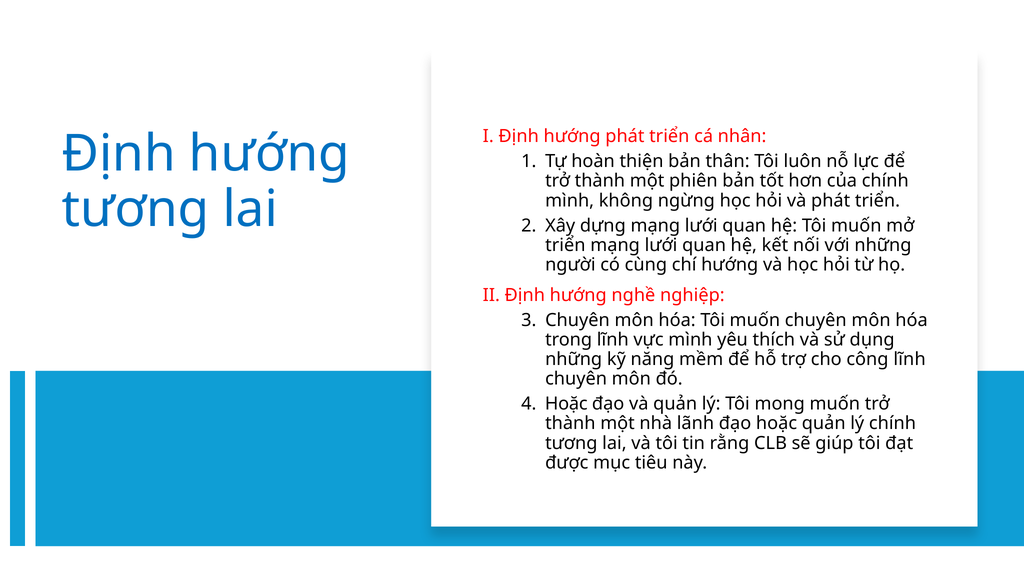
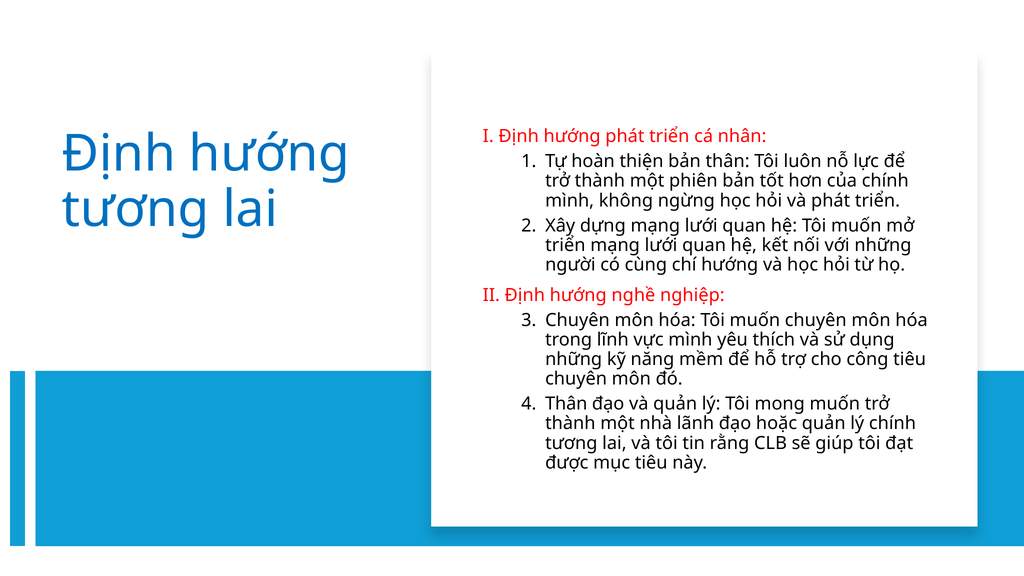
công lĩnh: lĩnh -> tiêu
Hoặc at (566, 404): Hoặc -> Thân
